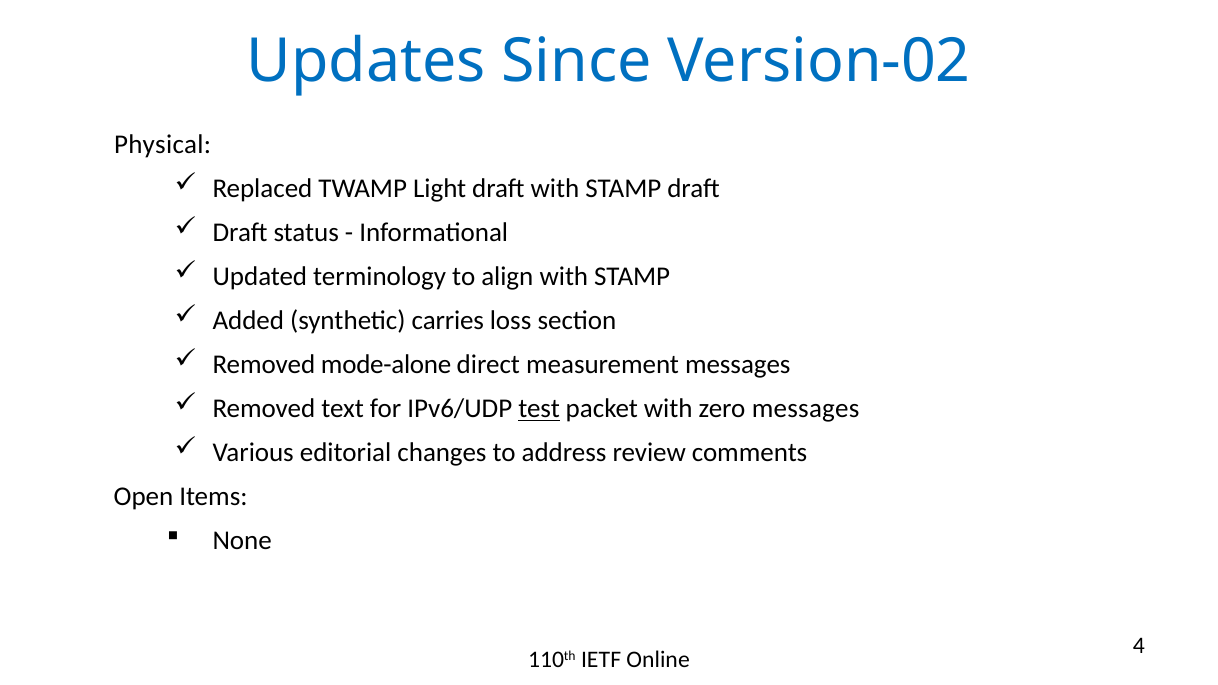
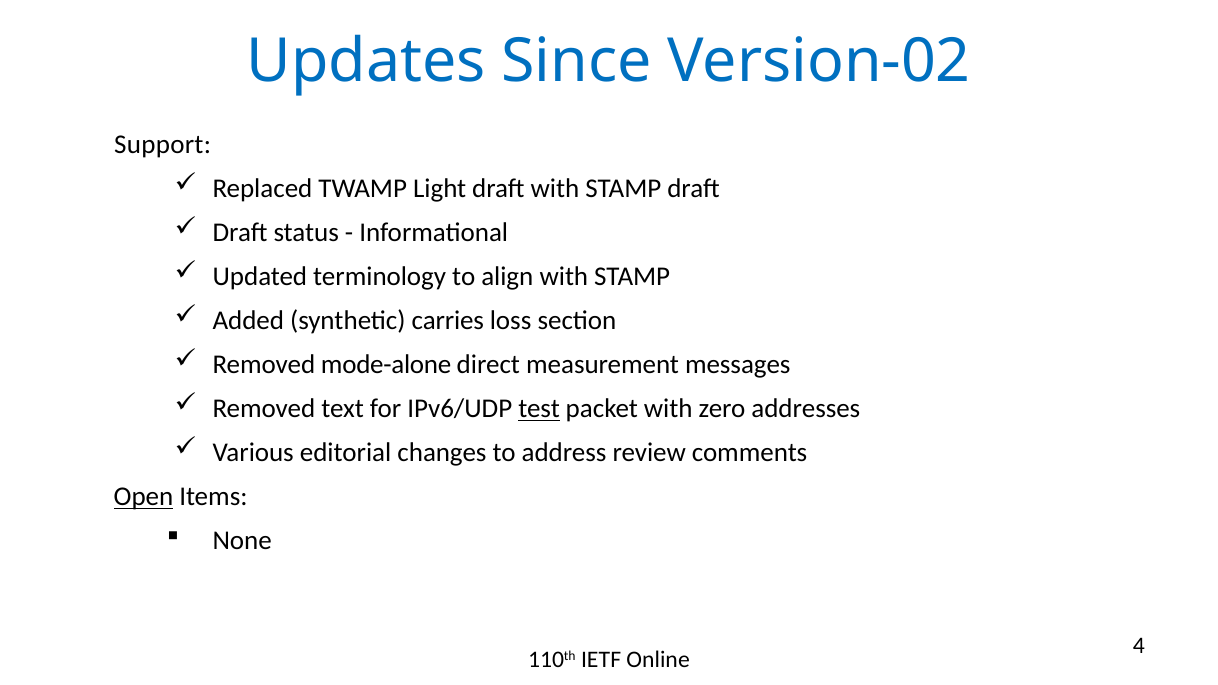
Physical: Physical -> Support
zero messages: messages -> addresses
Open underline: none -> present
